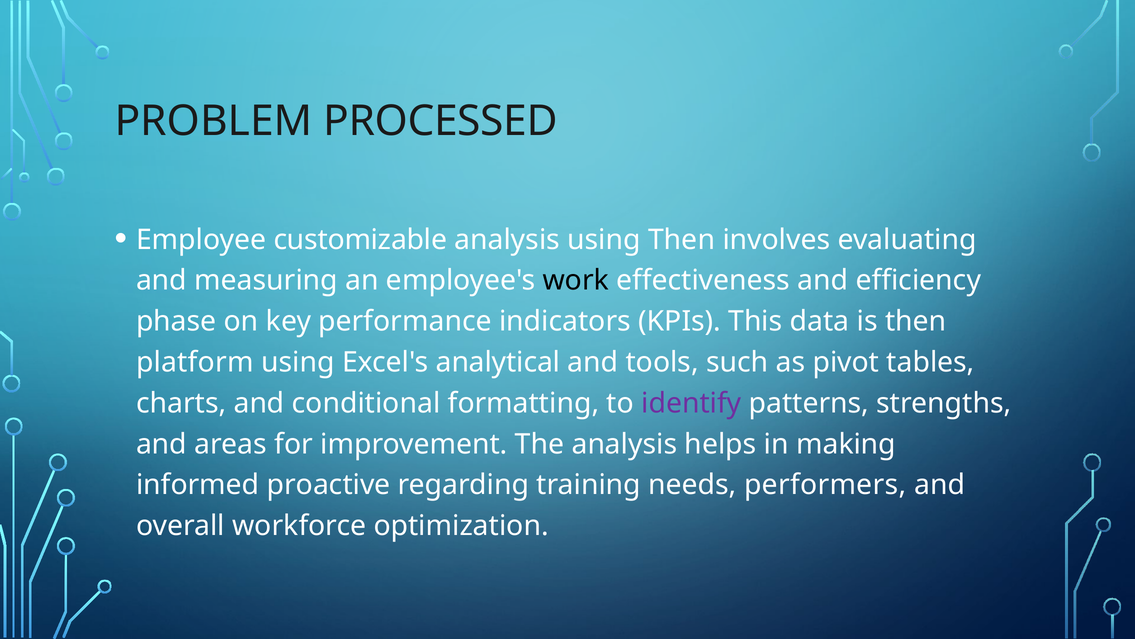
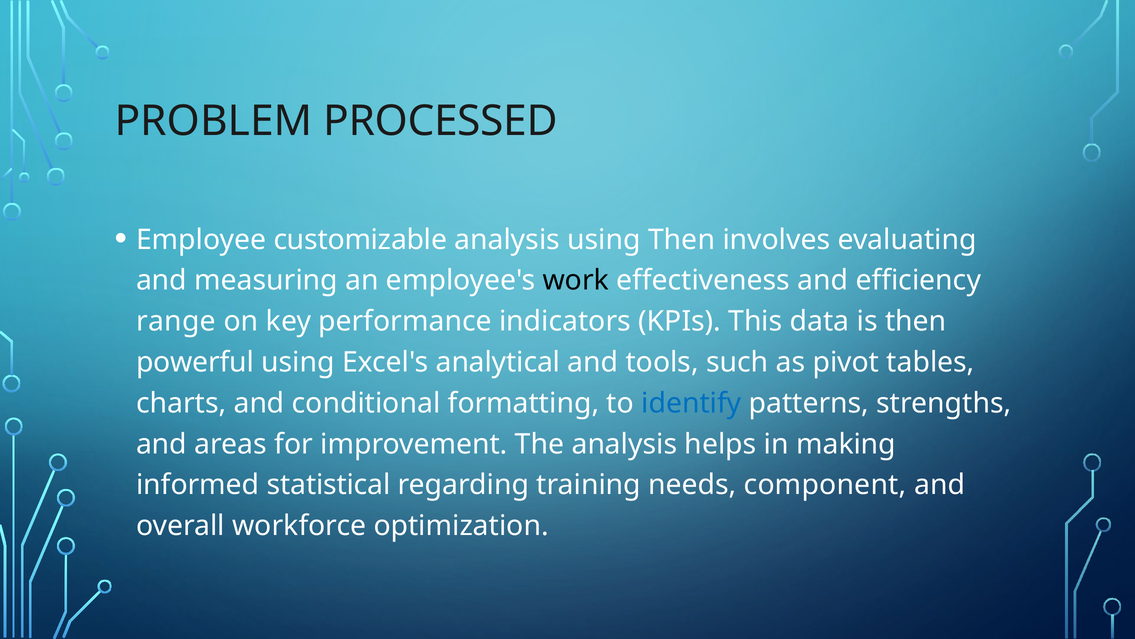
phase: phase -> range
platform: platform -> powerful
identify colour: purple -> blue
proactive: proactive -> statistical
performers: performers -> component
